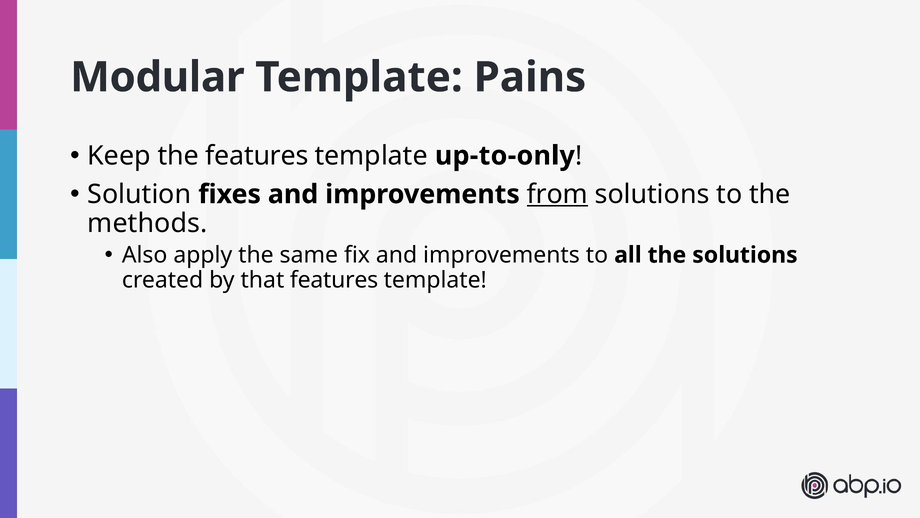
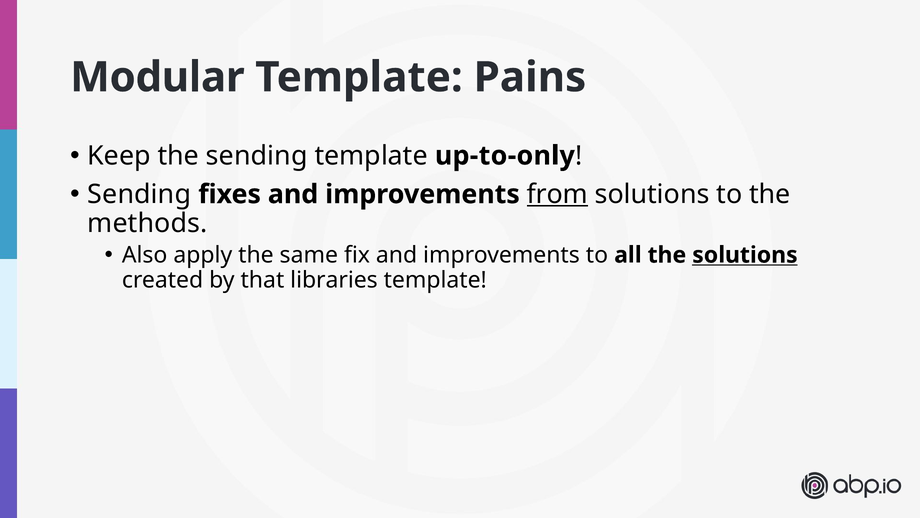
the features: features -> sending
Solution at (139, 194): Solution -> Sending
solutions at (745, 255) underline: none -> present
that features: features -> libraries
